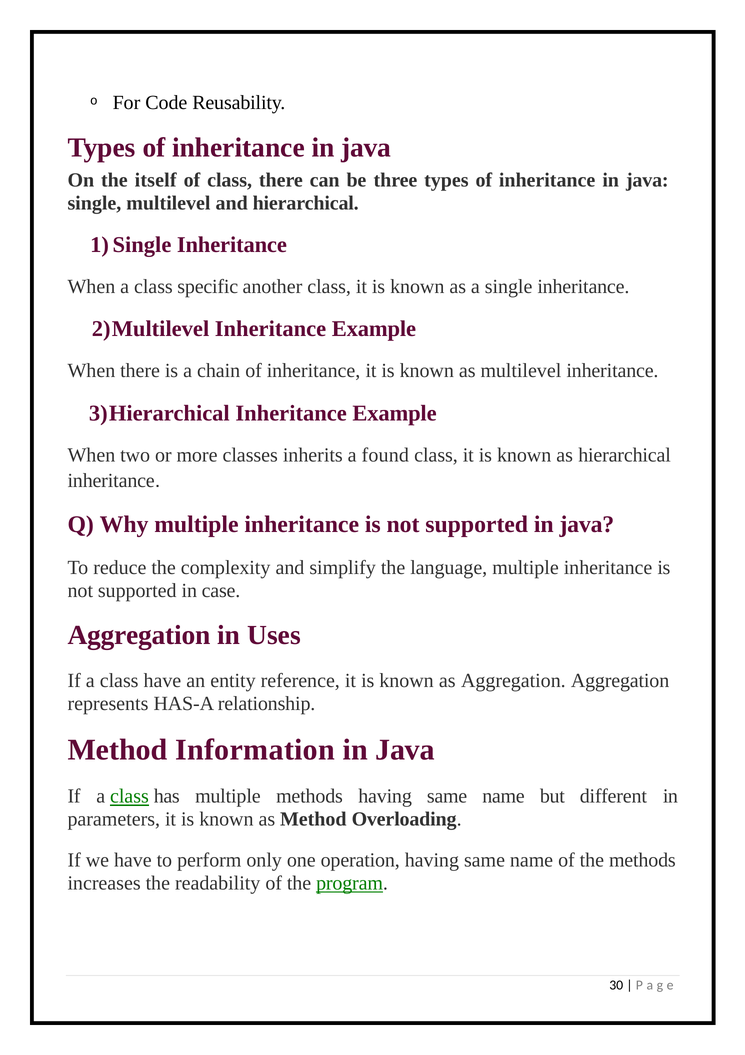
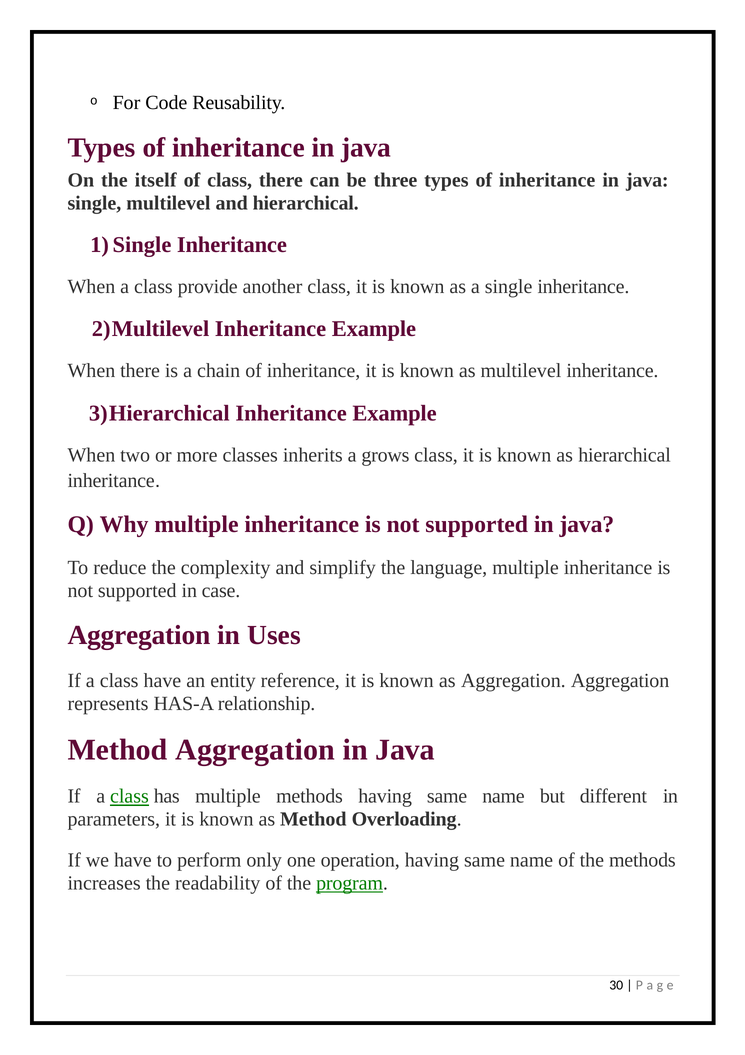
specific: specific -> provide
found: found -> grows
Method Information: Information -> Aggregation
